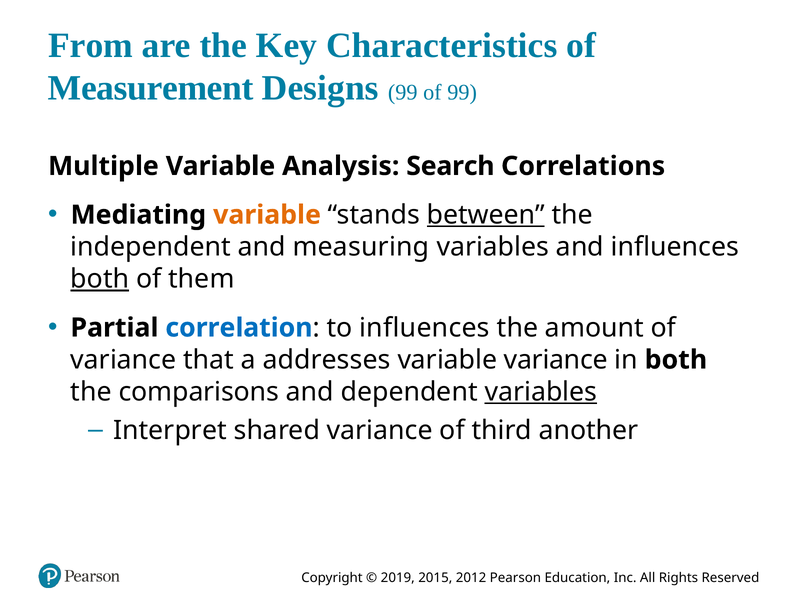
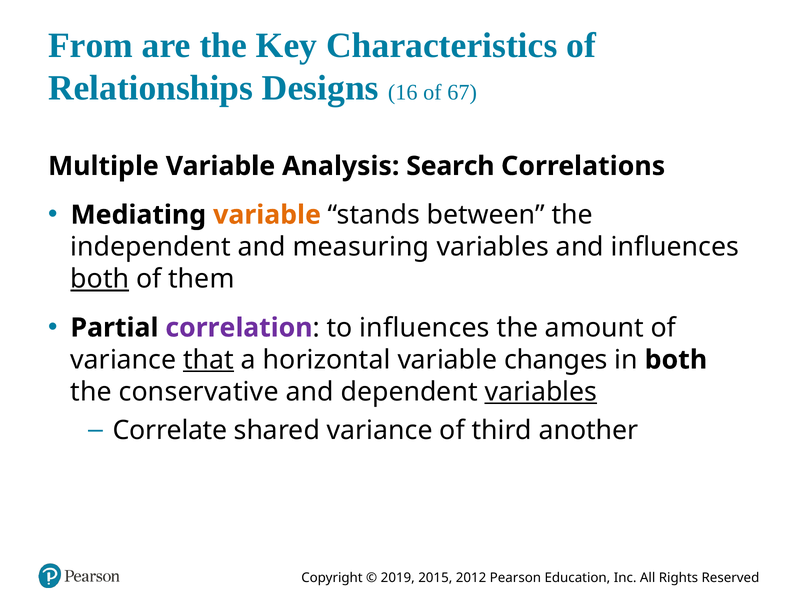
Measurement: Measurement -> Relationships
Designs 99: 99 -> 16
of 99: 99 -> 67
between underline: present -> none
correlation colour: blue -> purple
that underline: none -> present
addresses: addresses -> horizontal
variable variance: variance -> changes
comparisons: comparisons -> conservative
Interpret: Interpret -> Correlate
